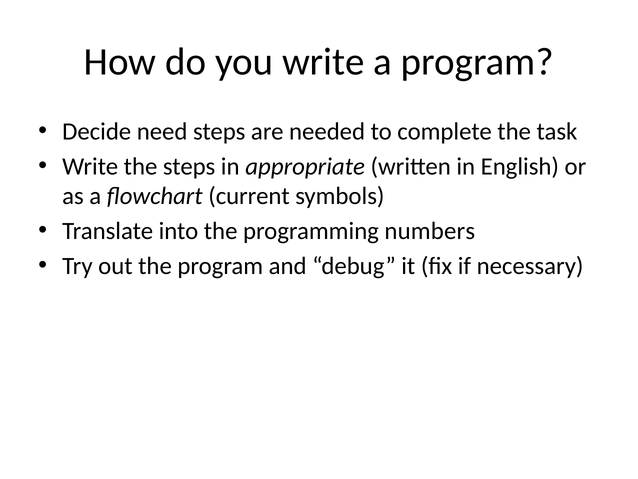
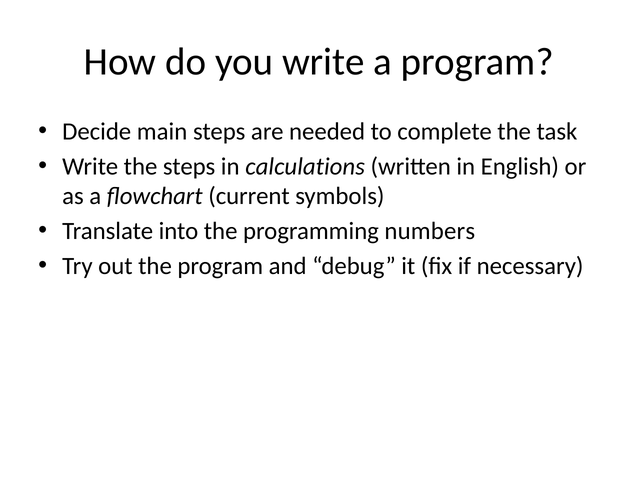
need: need -> main
appropriate: appropriate -> calculations
